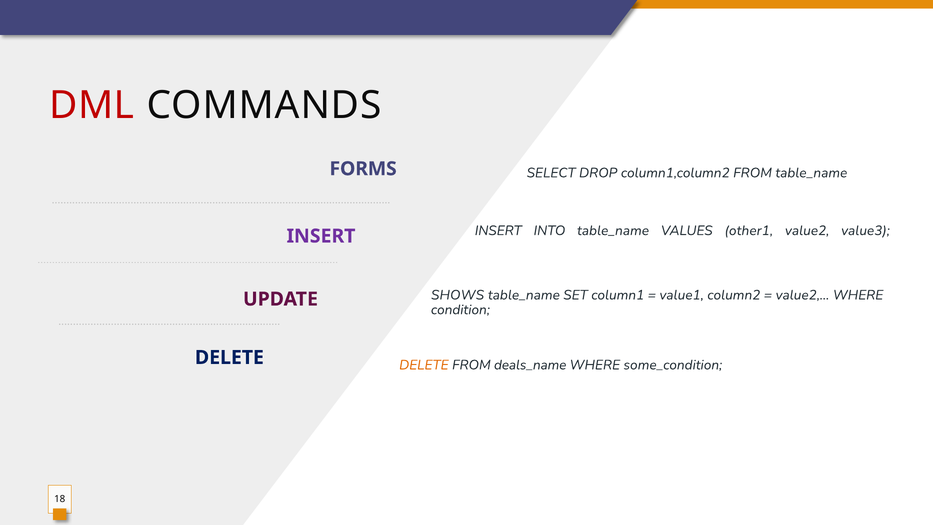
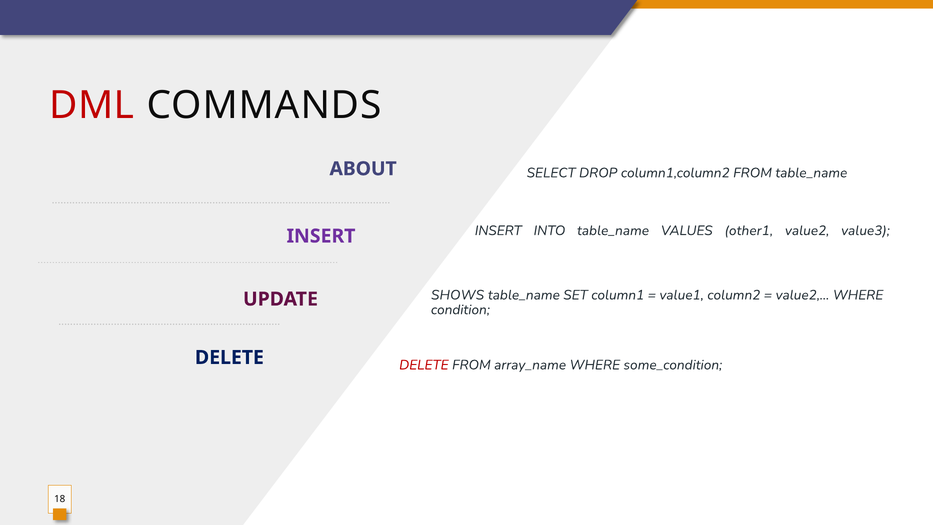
FORMS: FORMS -> ABOUT
DELETE at (424, 365) colour: orange -> red
deals_name: deals_name -> array_name
